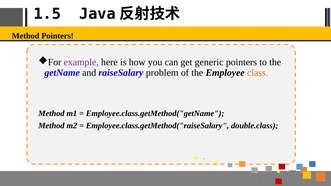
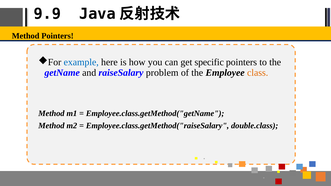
1.5: 1.5 -> 9.9
example colour: purple -> blue
generic: generic -> specific
